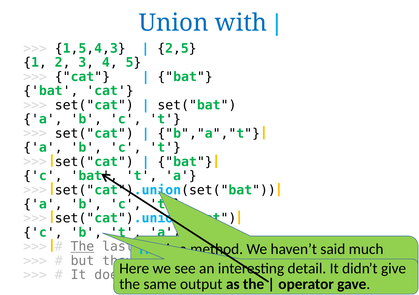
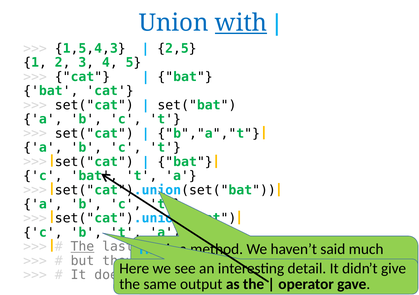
with underline: none -> present
